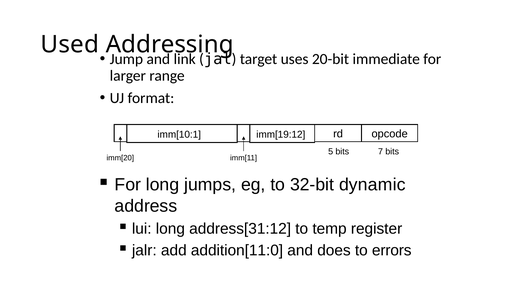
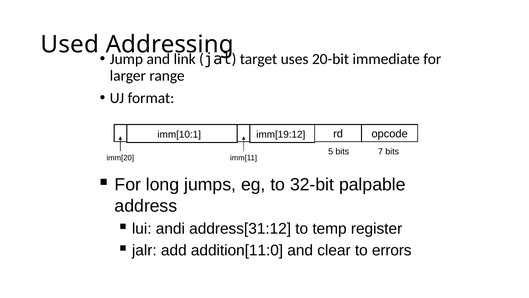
dynamic: dynamic -> palpable
lui long: long -> andi
does: does -> clear
